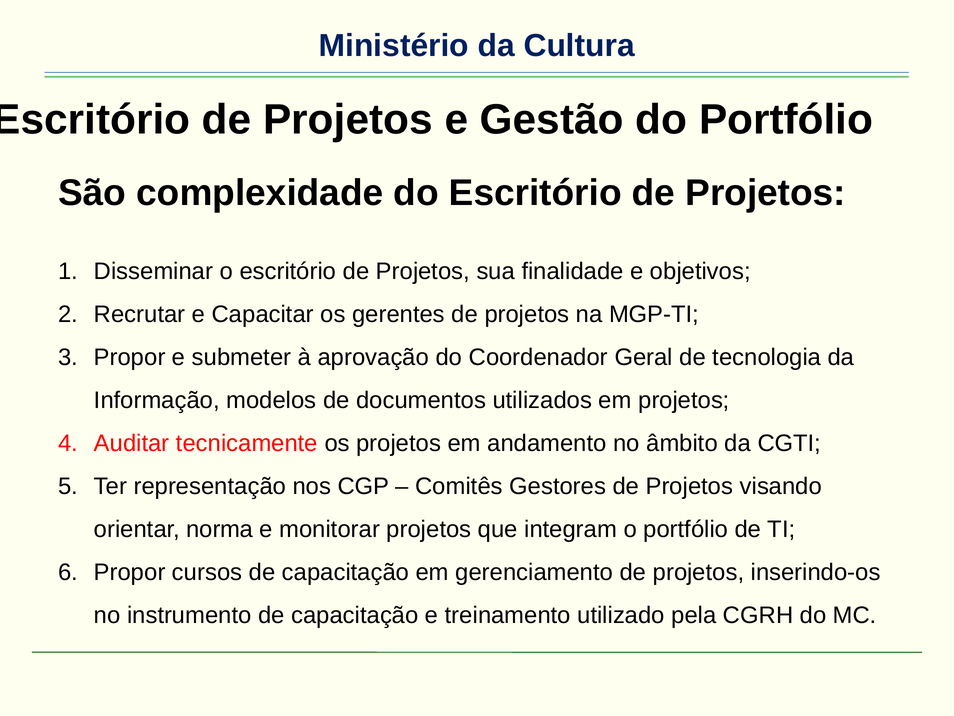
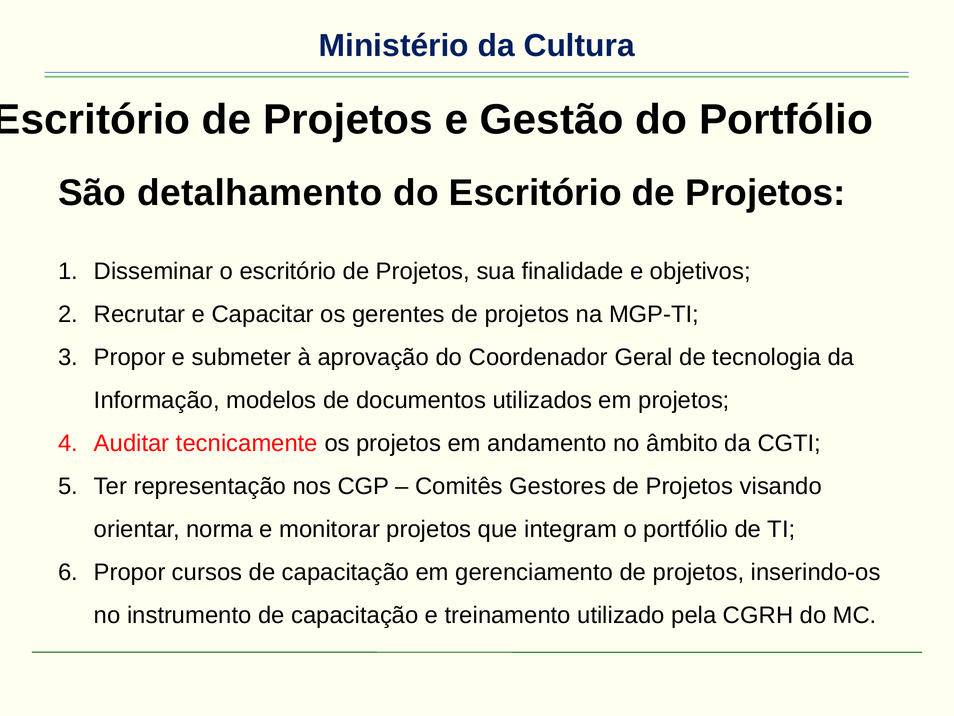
complexidade: complexidade -> detalhamento
